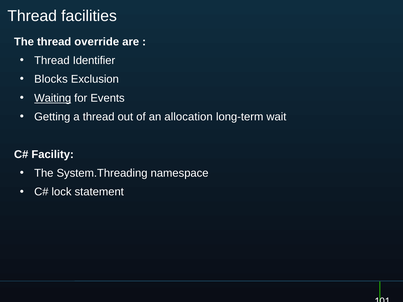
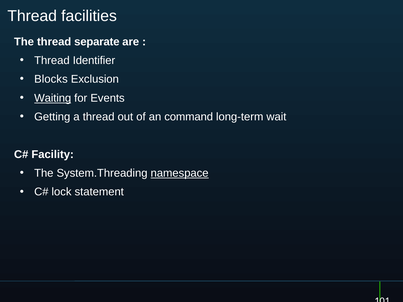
override: override -> separate
allocation: allocation -> command
namespace underline: none -> present
